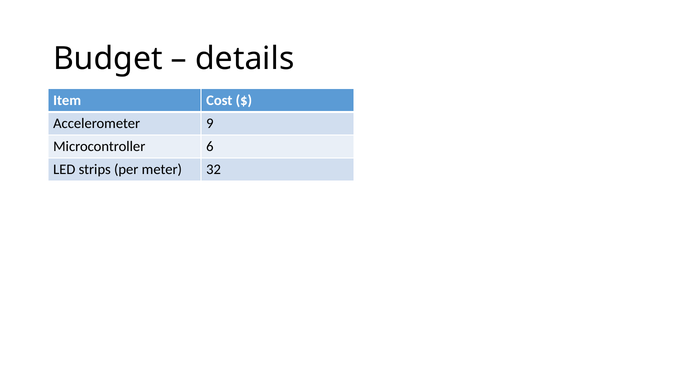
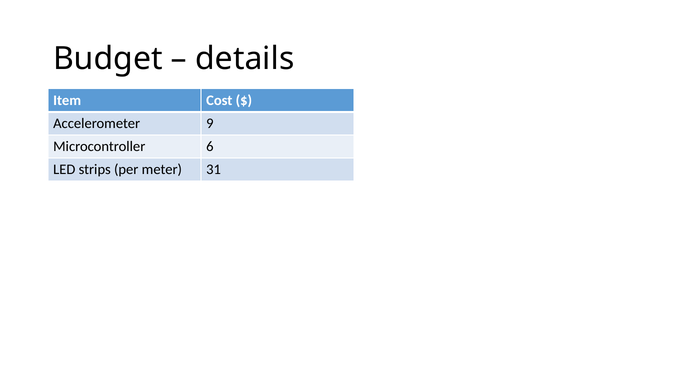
32: 32 -> 31
